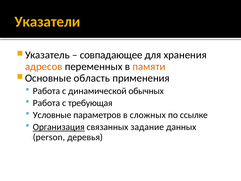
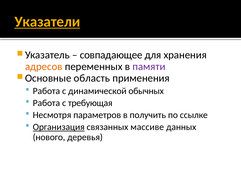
Указатели underline: none -> present
памяти colour: orange -> purple
Условные: Условные -> Несмотря
сложных: сложных -> получить
задание: задание -> массиве
person: person -> нового
